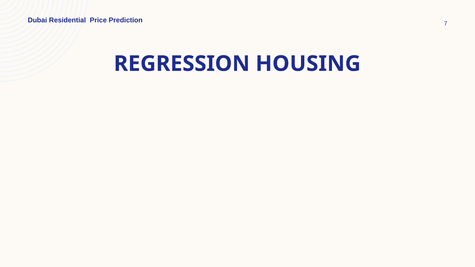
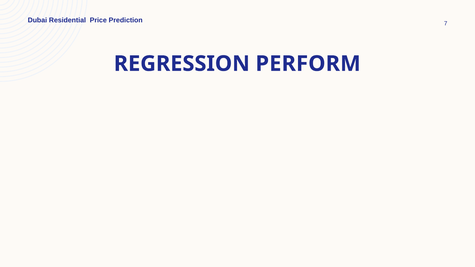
HOUSING: HOUSING -> PERFORM
